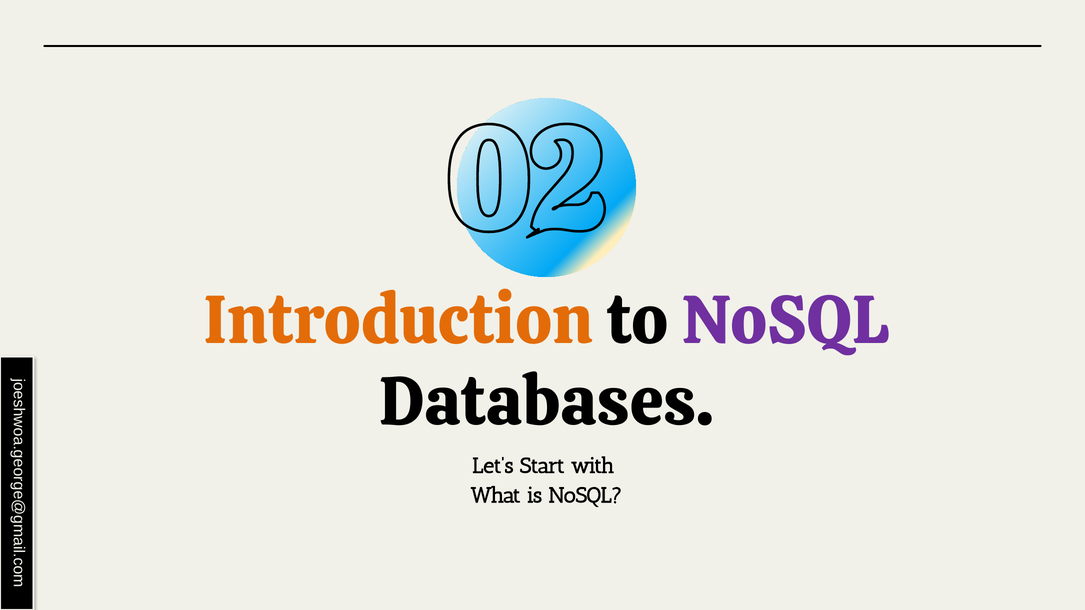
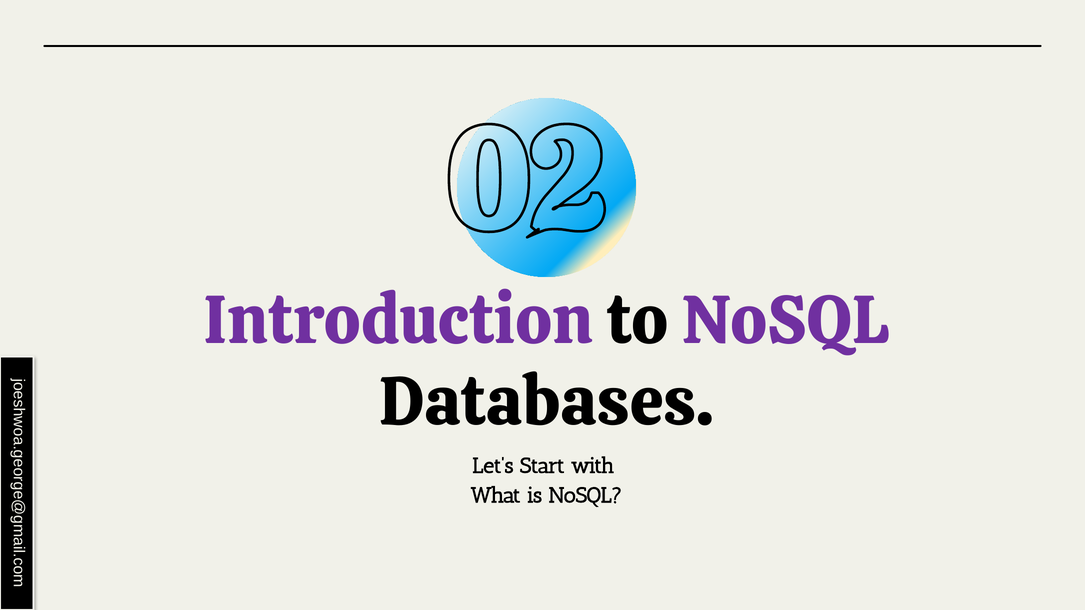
Introduction colour: orange -> purple
